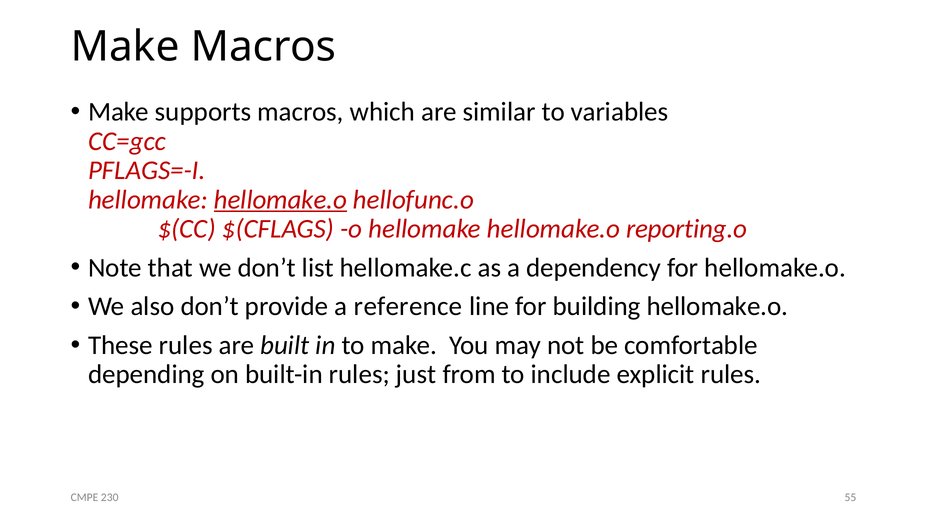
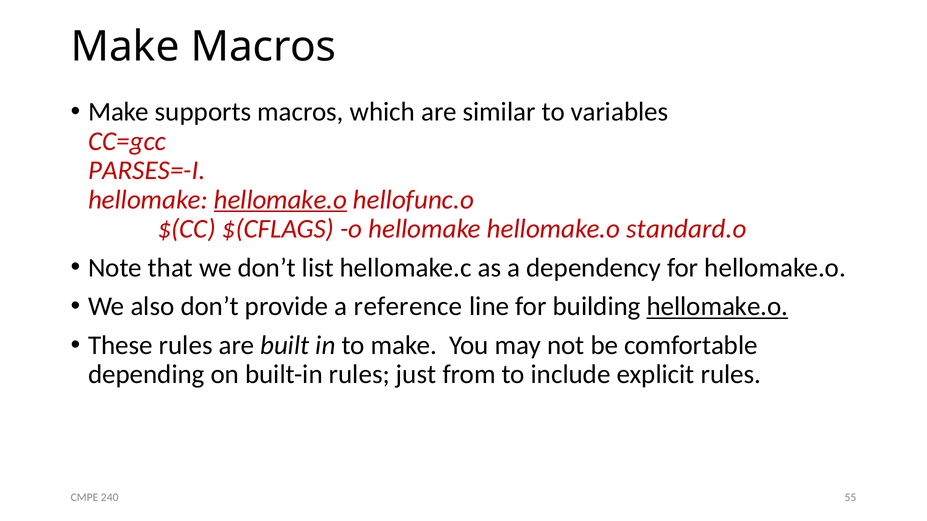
PFLAGS=-I: PFLAGS=-I -> PARSES=-I
reporting.o: reporting.o -> standard.o
hellomake.o at (717, 307) underline: none -> present
230: 230 -> 240
